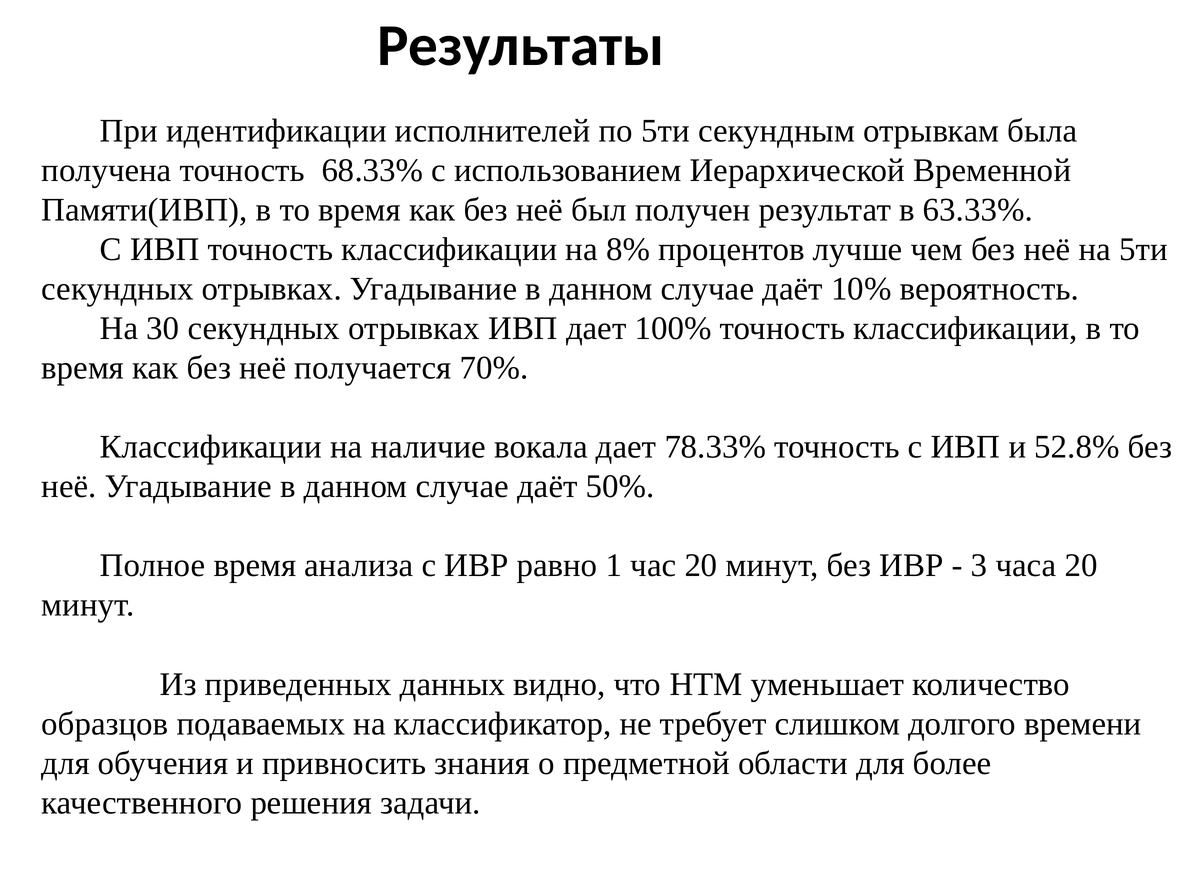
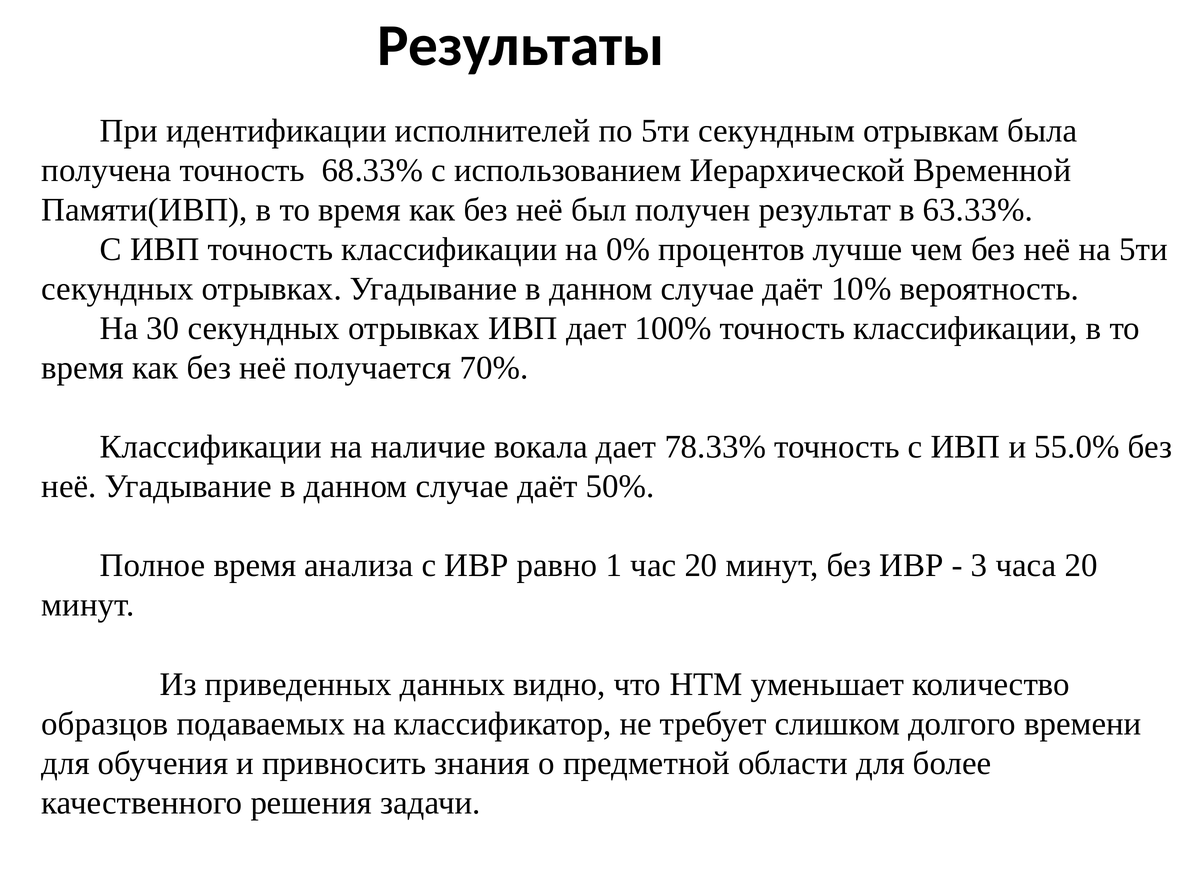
8%: 8% -> 0%
52.8%: 52.8% -> 55.0%
